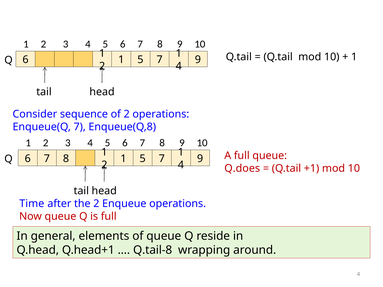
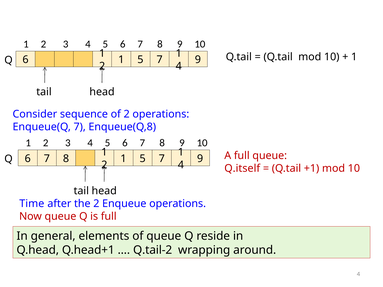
Q.does: Q.does -> Q.itself
Q.tail-8: Q.tail-8 -> Q.tail-2
